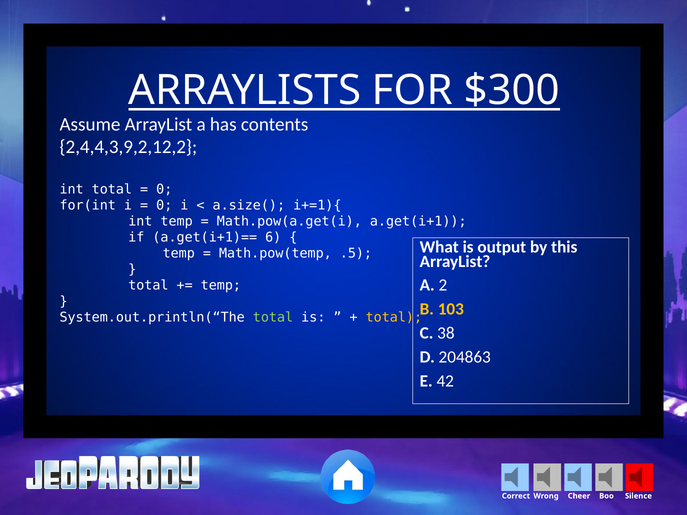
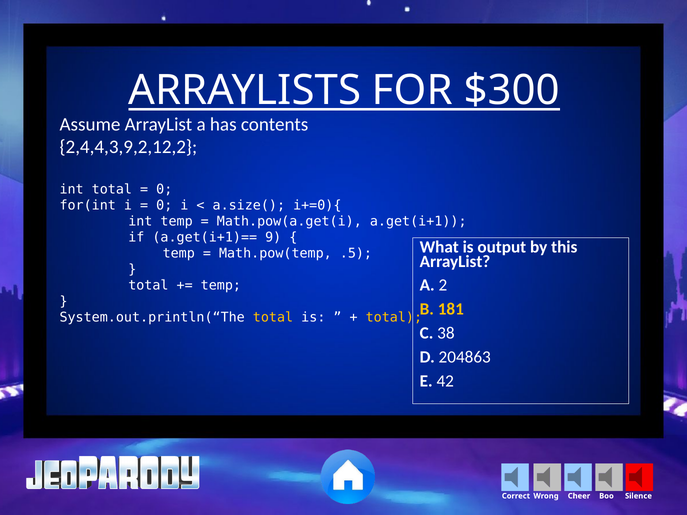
i+=1){: i+=1){ -> i+=0){
6: 6 -> 9
103: 103 -> 181
total at (273, 318) colour: light green -> yellow
